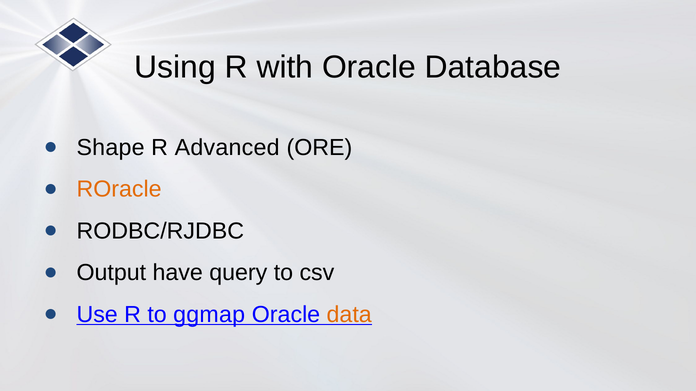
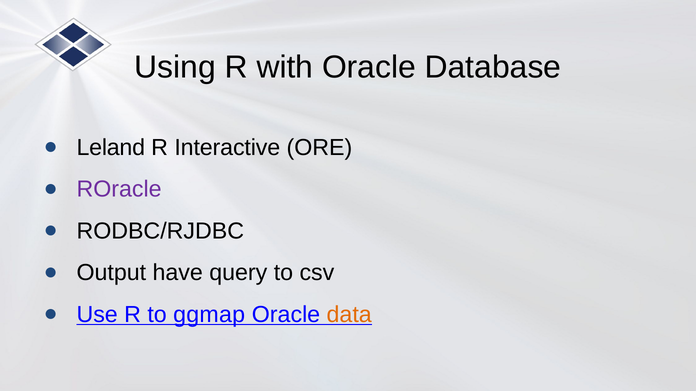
Shape: Shape -> Leland
Advanced: Advanced -> Interactive
ROracle colour: orange -> purple
